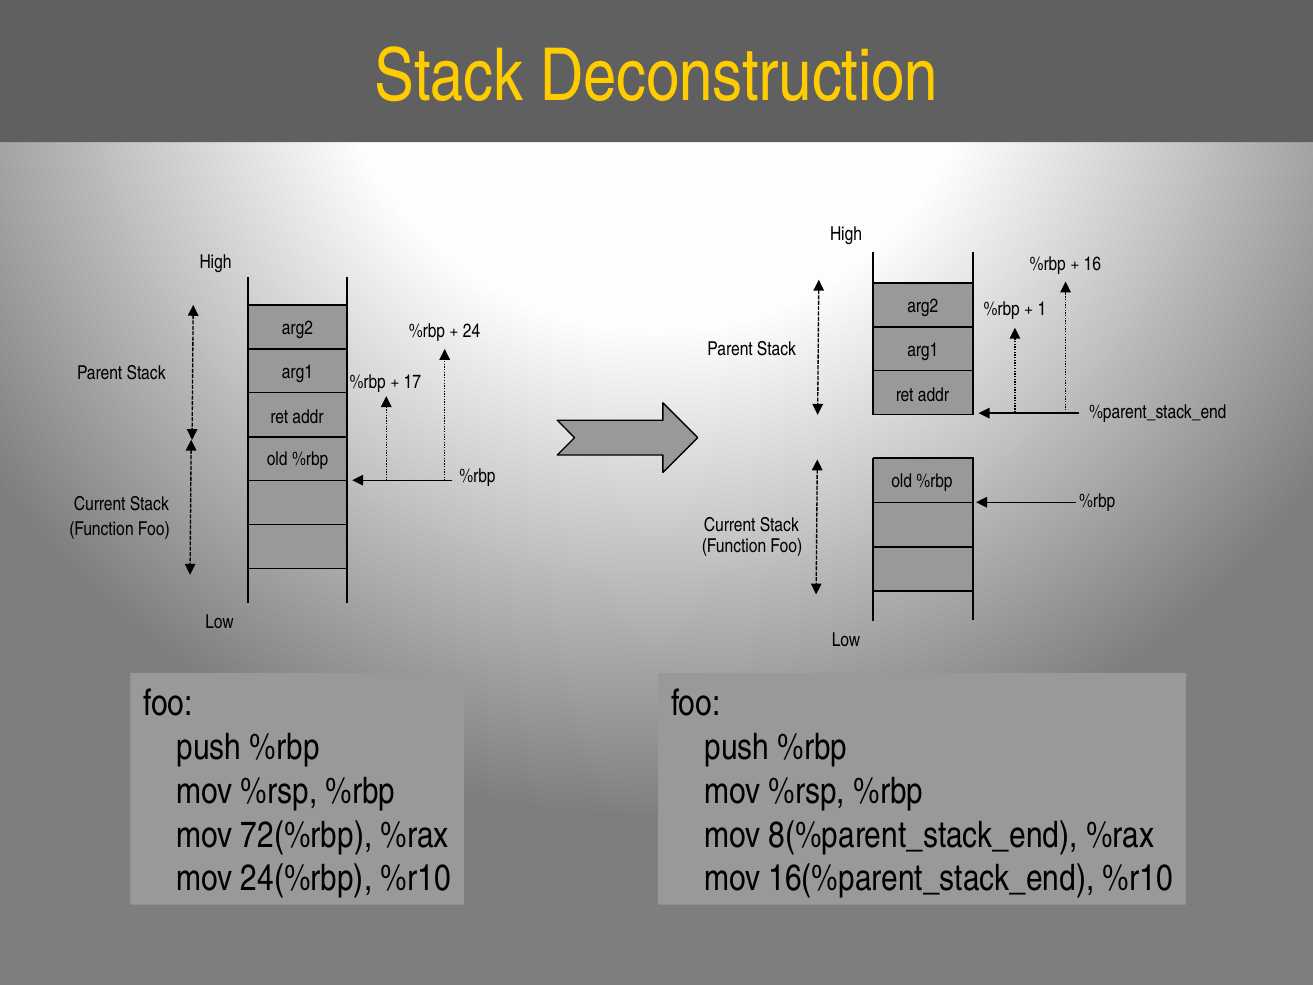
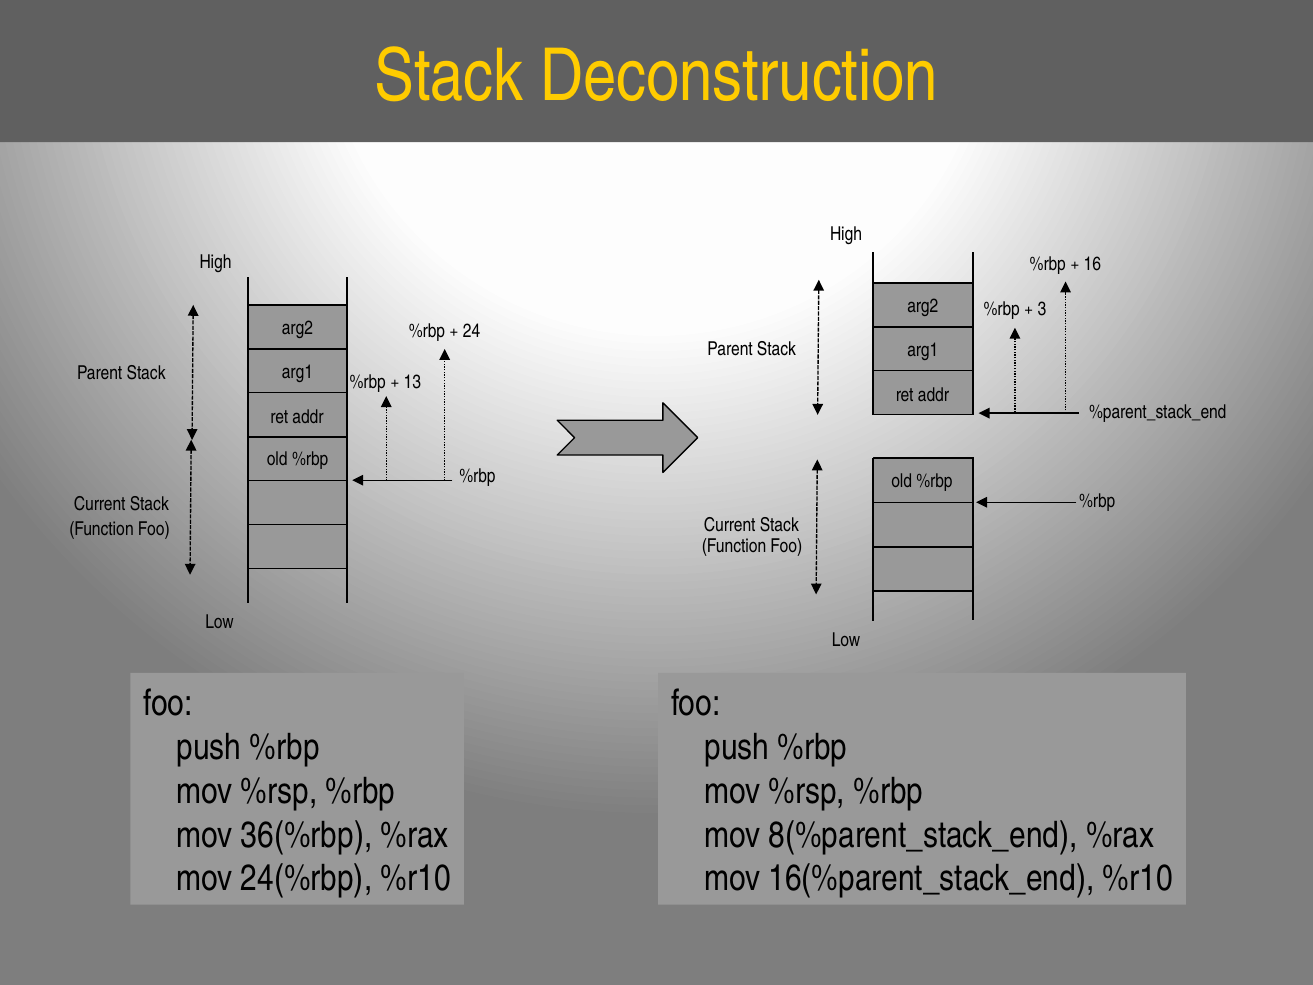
1: 1 -> 3
17: 17 -> 13
72(%rbp: 72(%rbp -> 36(%rbp
